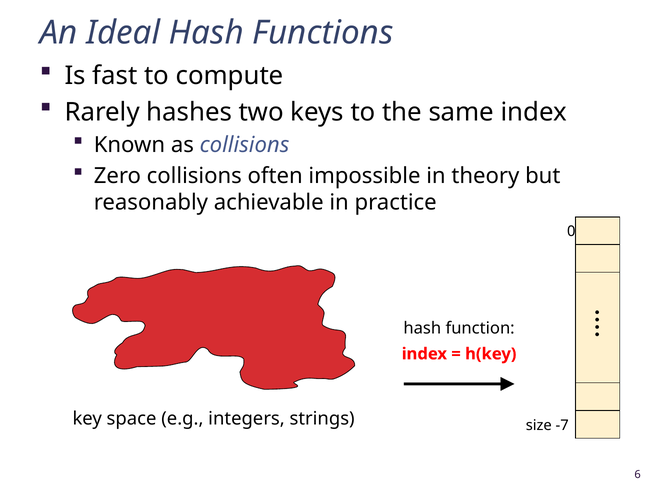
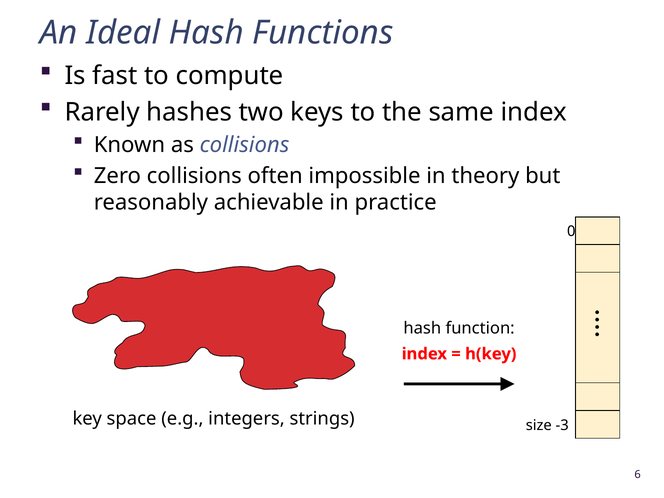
-7: -7 -> -3
